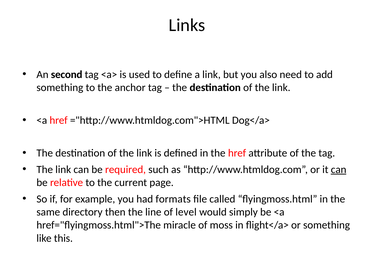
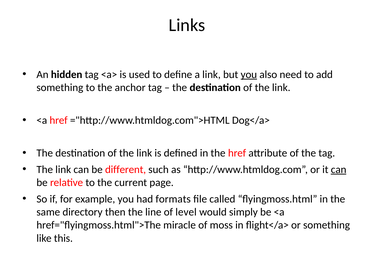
second: second -> hidden
you at (249, 75) underline: none -> present
required: required -> different
